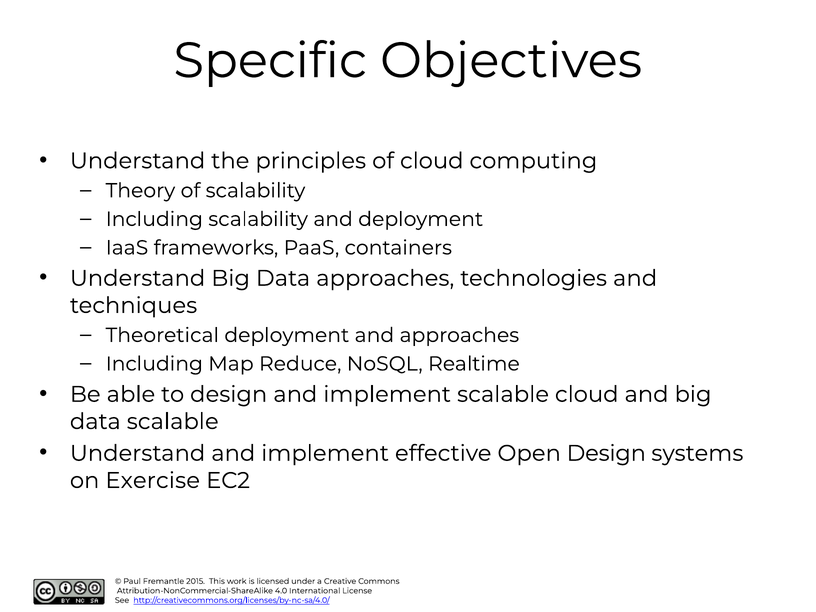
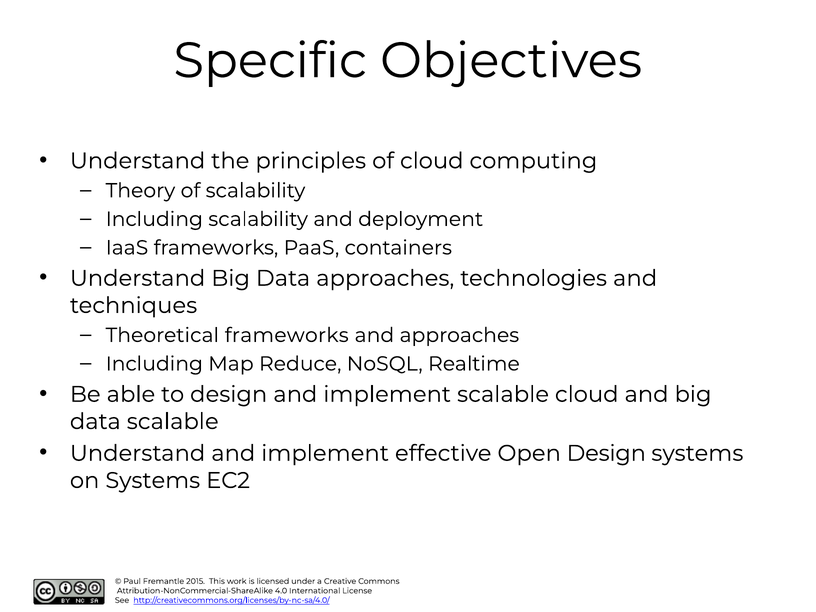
Theoretical deployment: deployment -> frameworks
on Exercise: Exercise -> Systems
